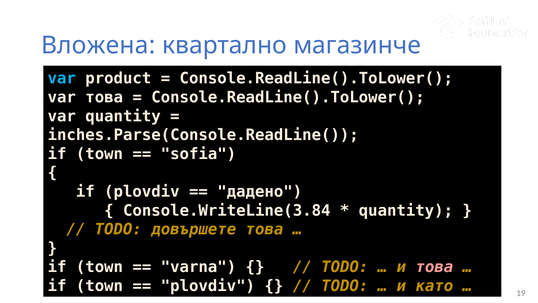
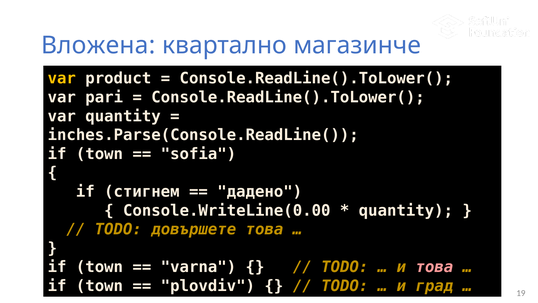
var at (62, 78) colour: light blue -> yellow
var това: това -> pari
if plovdiv: plovdiv -> стигнем
Console.WriteLine(3.84: Console.WriteLine(3.84 -> Console.WriteLine(0.00
като: като -> град
